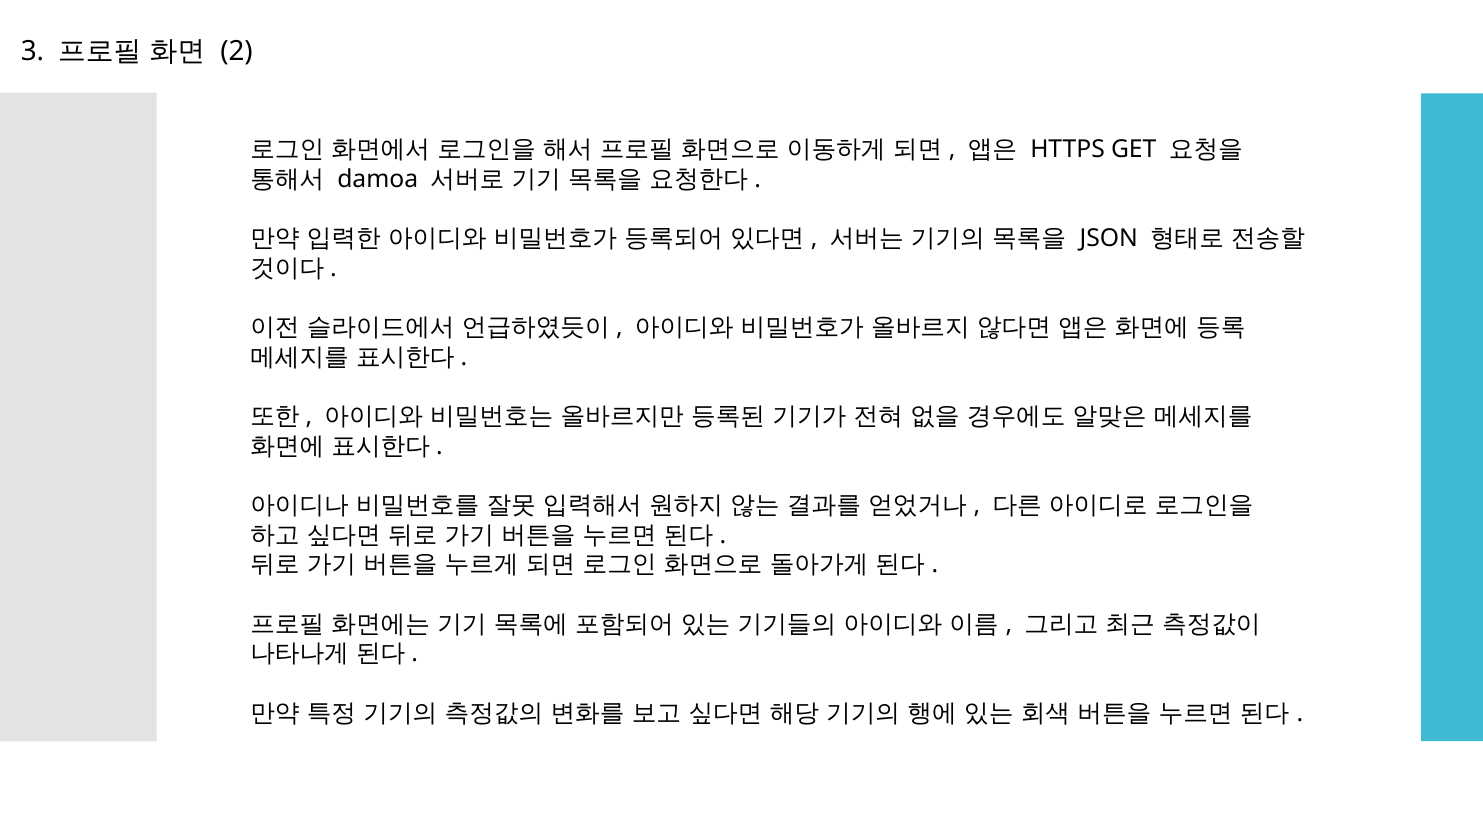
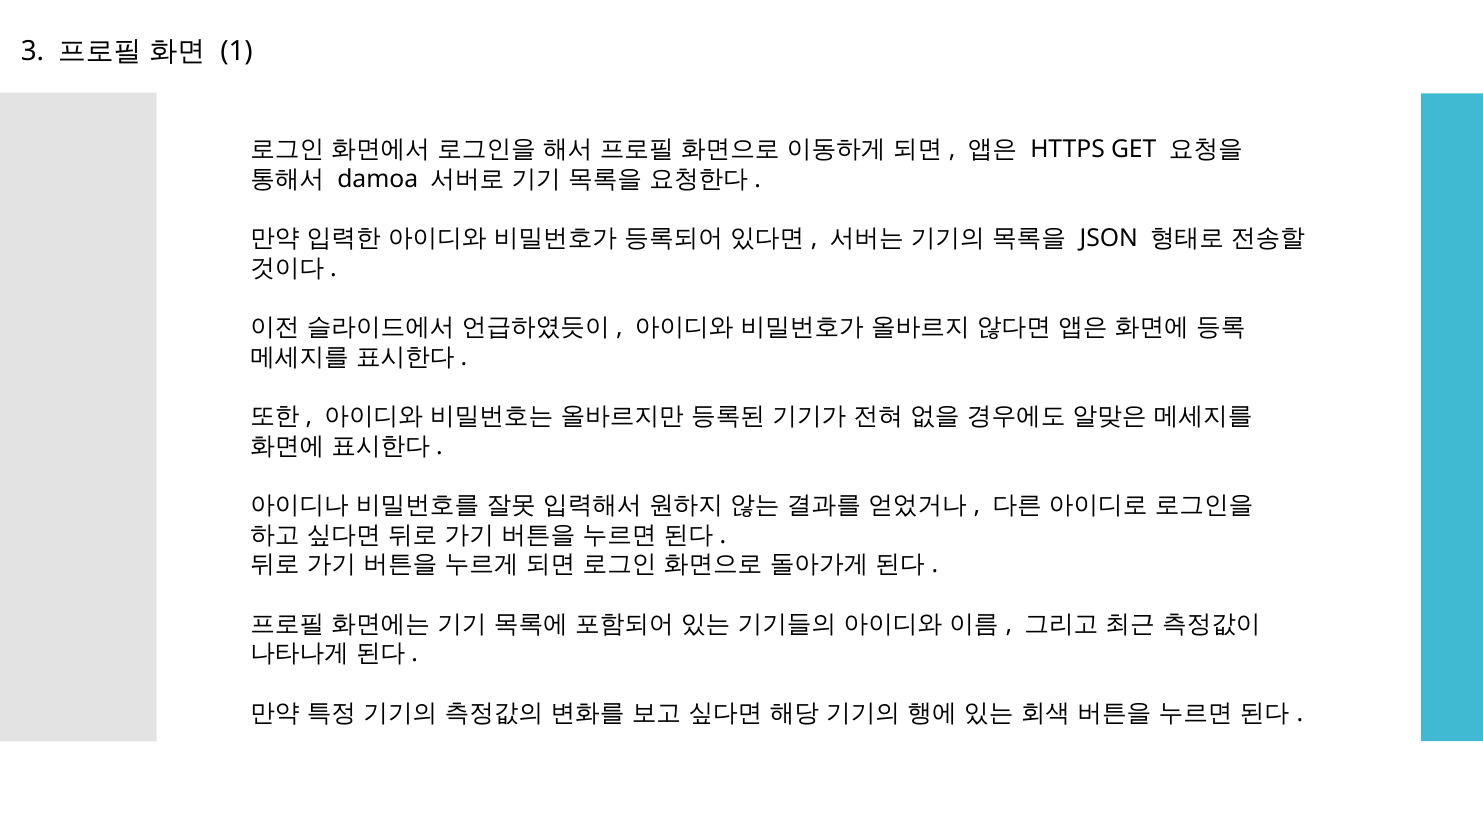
2: 2 -> 1
